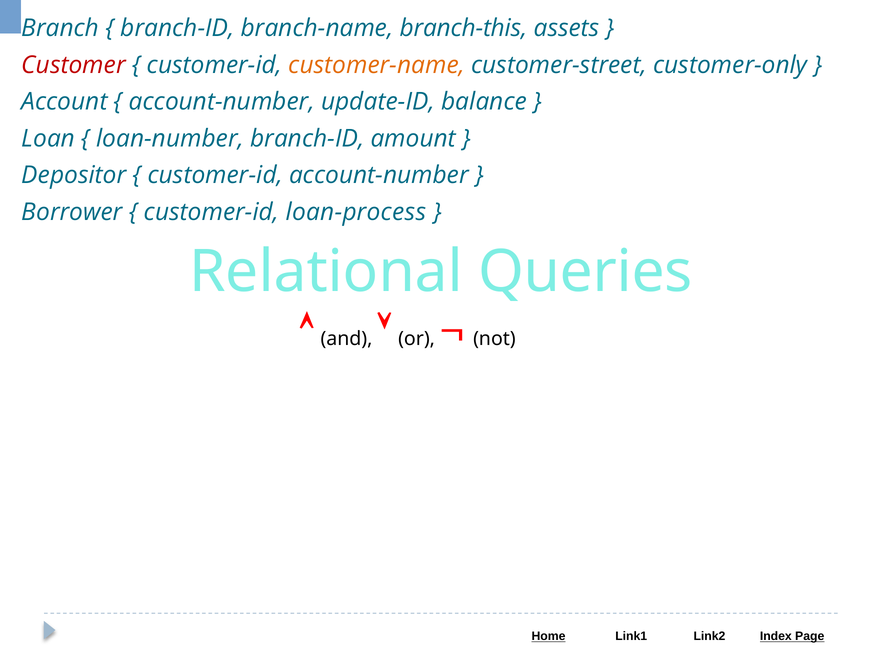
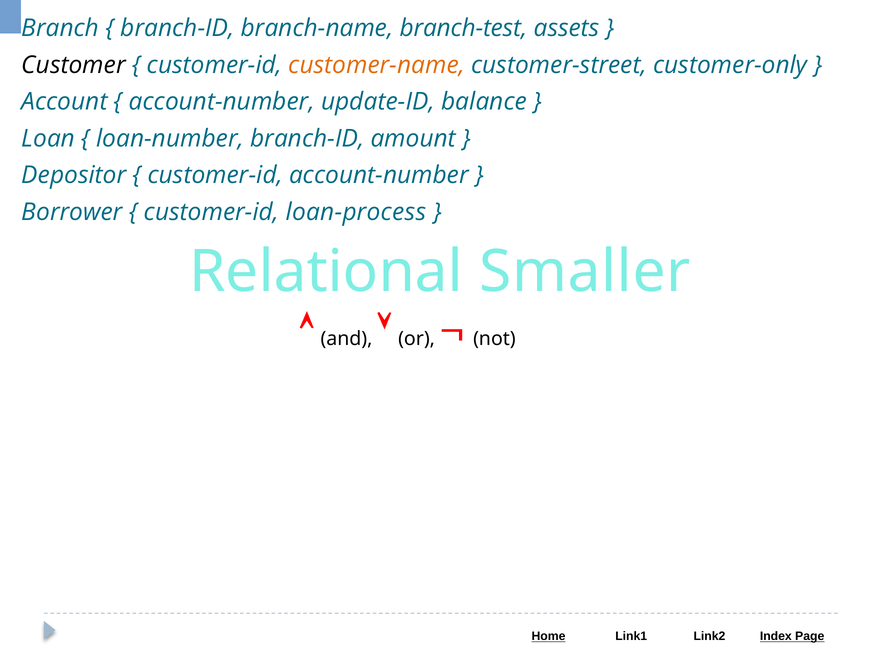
branch-this: branch-this -> branch-test
Customer colour: red -> black
Queries: Queries -> Smaller
